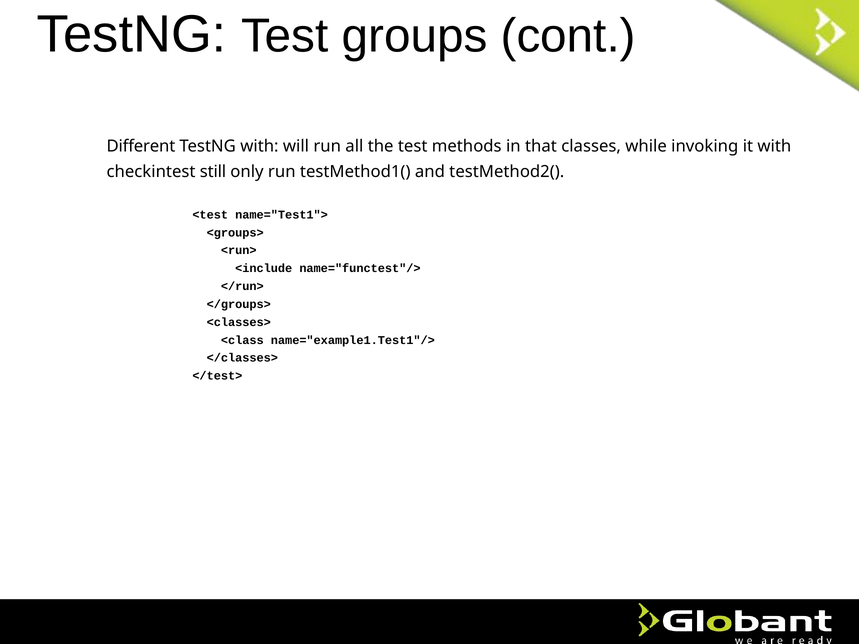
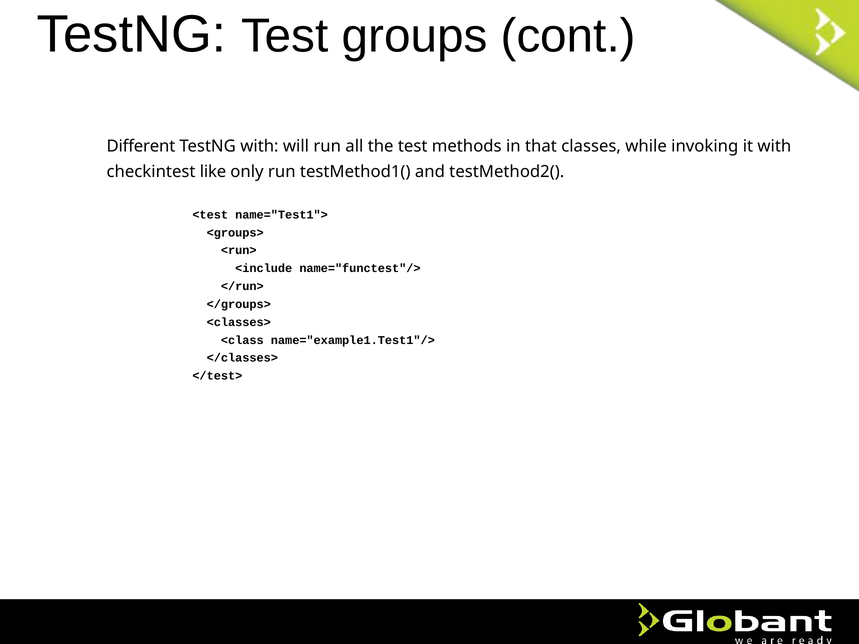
still: still -> like
